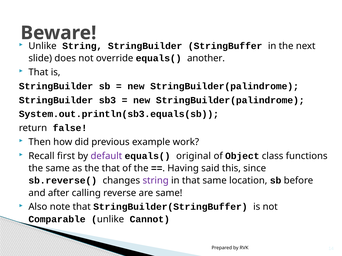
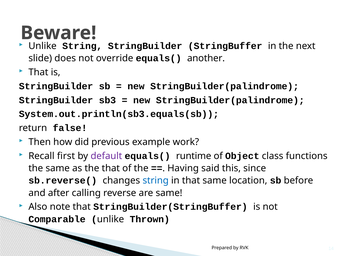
original: original -> runtime
string at (156, 181) colour: purple -> blue
Cannot: Cannot -> Thrown
